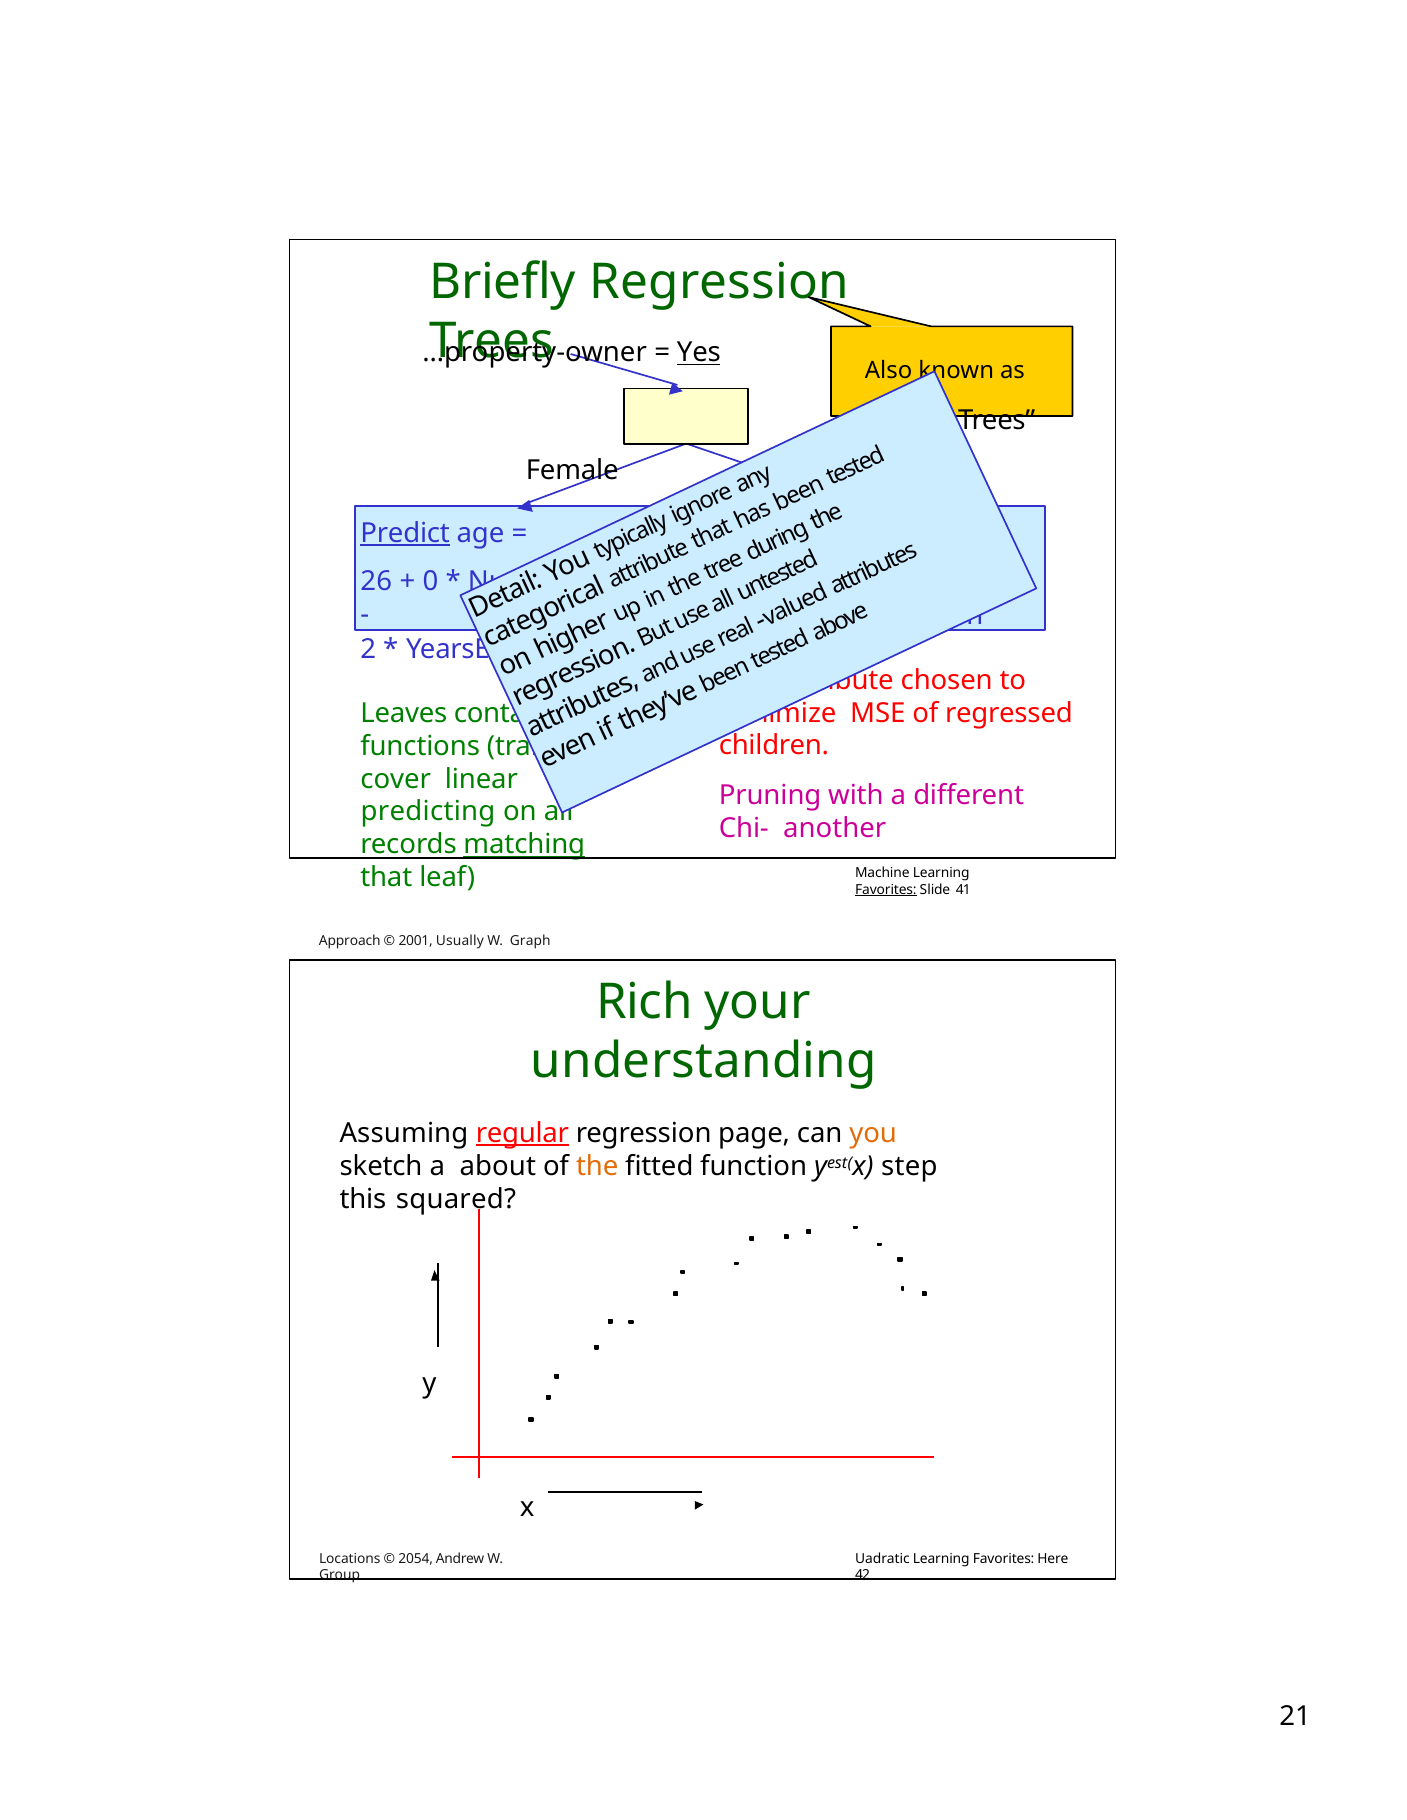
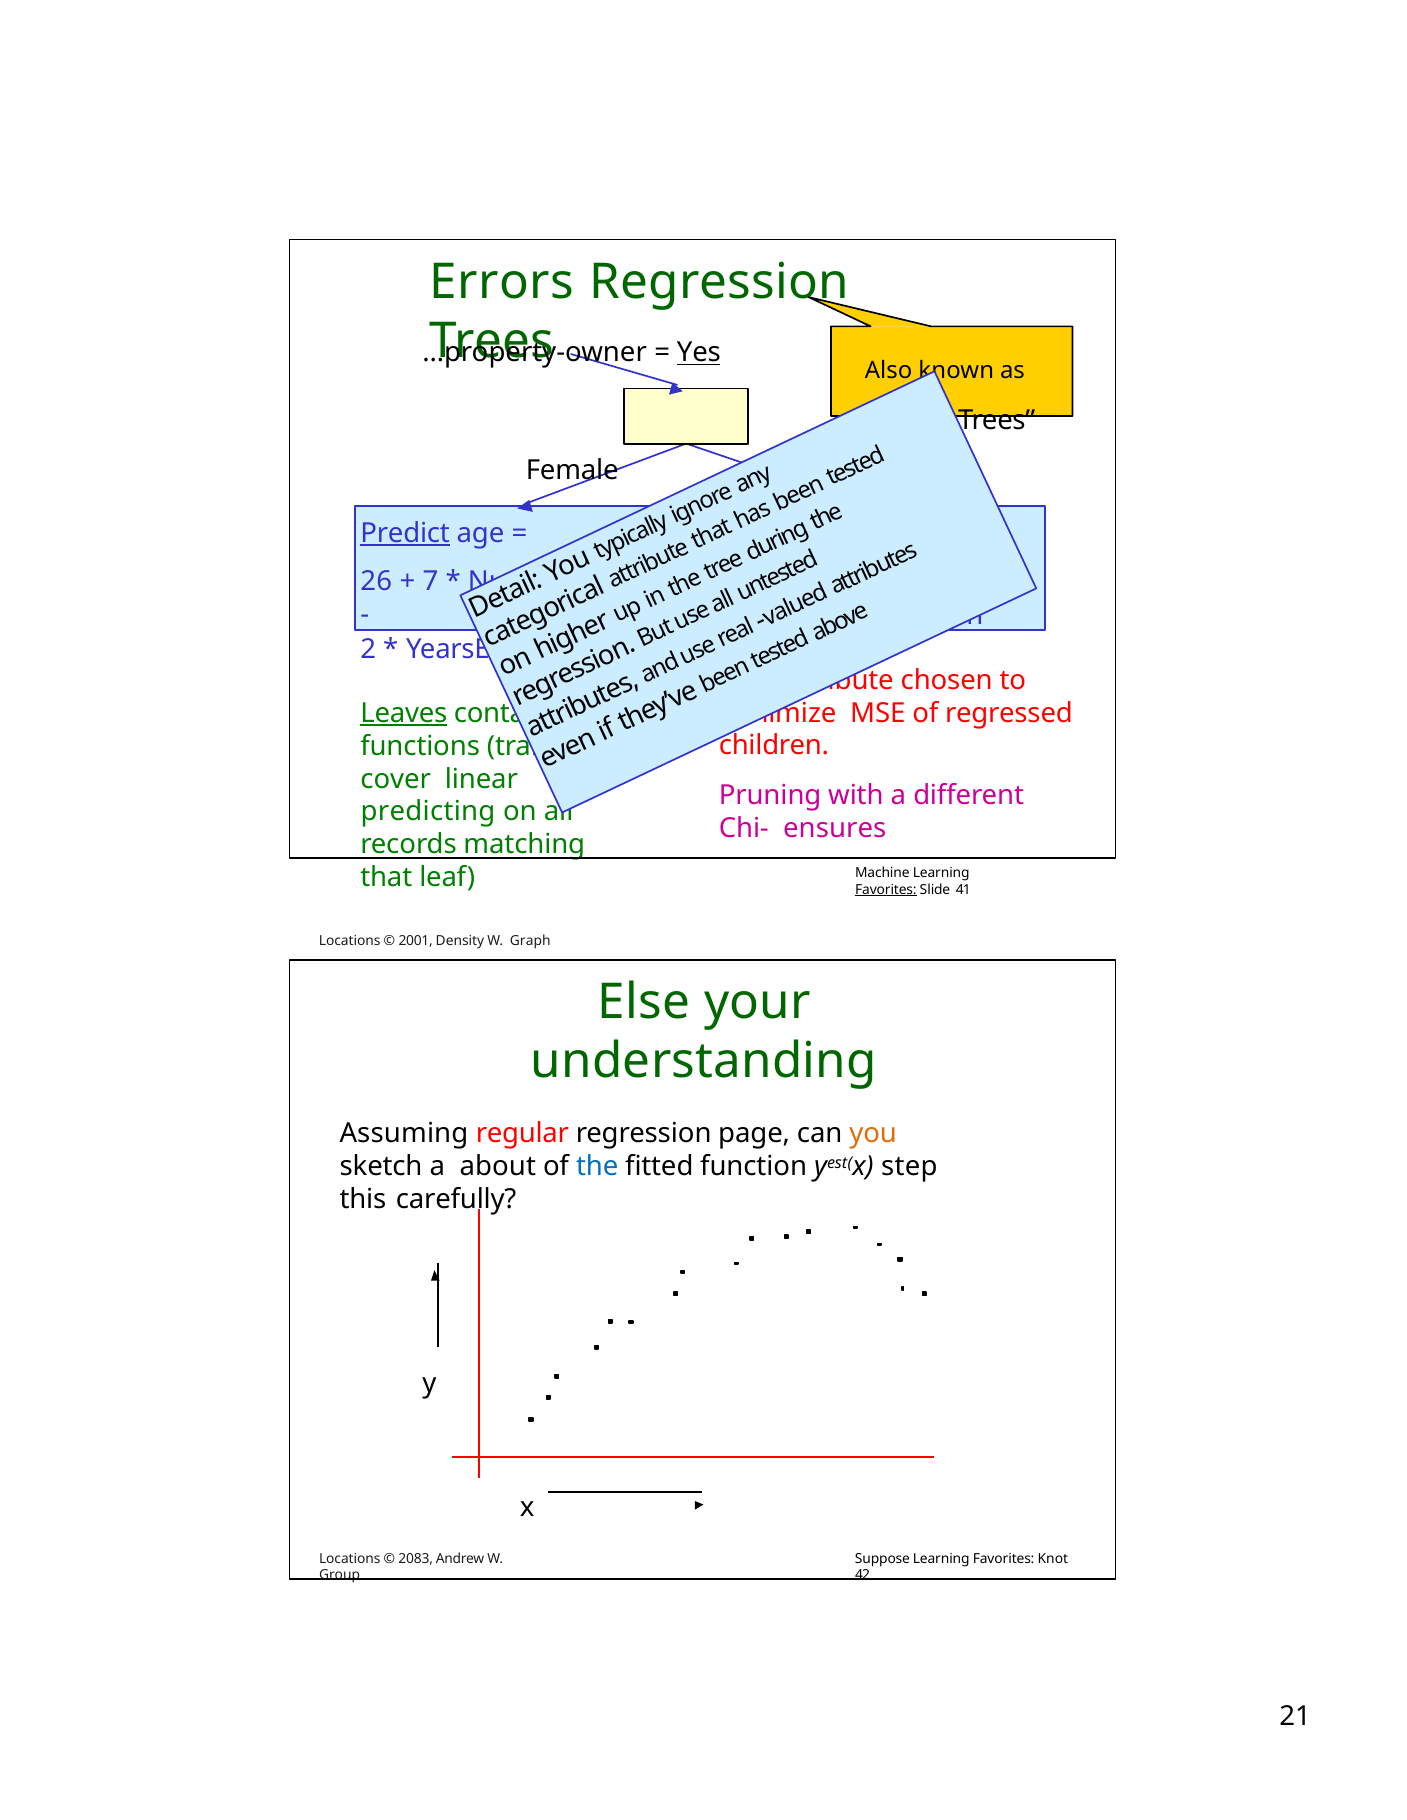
Briefly: Briefly -> Errors
0 at (430, 582): 0 -> 7
Leaves underline: none -> present
another: another -> ensures
matching underline: present -> none
Approach at (350, 941): Approach -> Locations
Usually: Usually -> Density
Rich: Rich -> Else
regular underline: present -> none
the colour: orange -> blue
squared: squared -> carefully
2054: 2054 -> 2083
Uadratic: Uadratic -> Suppose
Here: Here -> Knot
